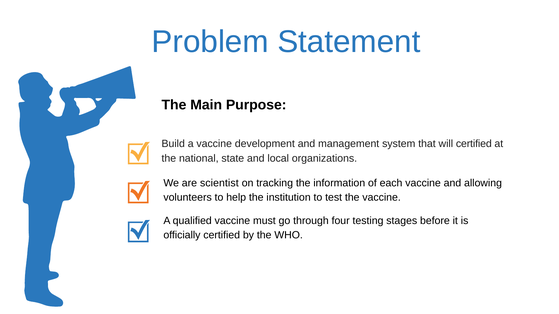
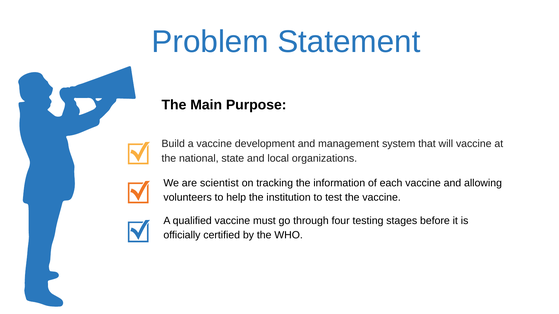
will certified: certified -> vaccine
